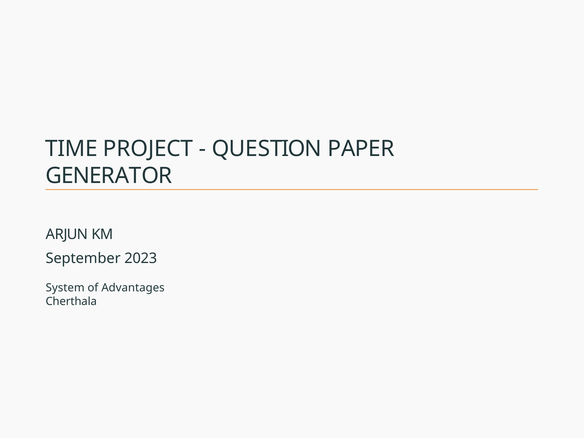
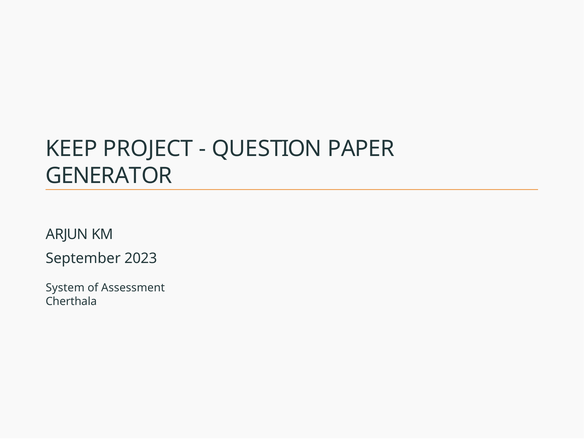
TIME: TIME -> KEEP
Advantages: Advantages -> Assessment
